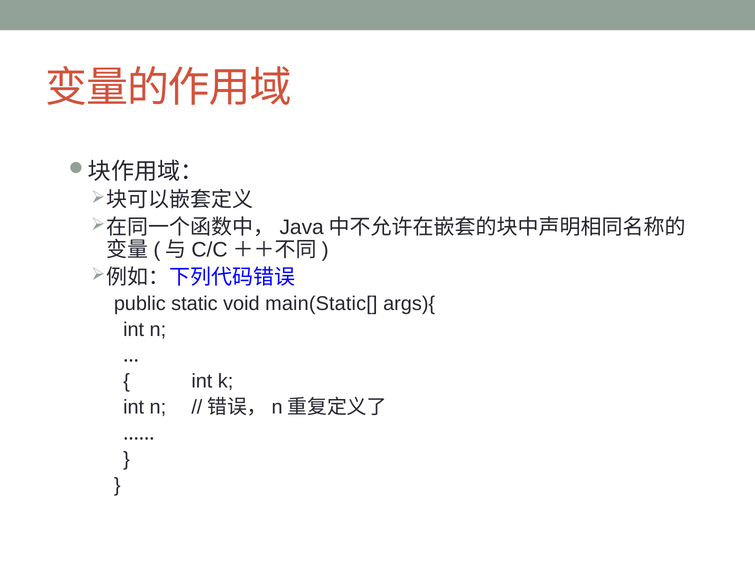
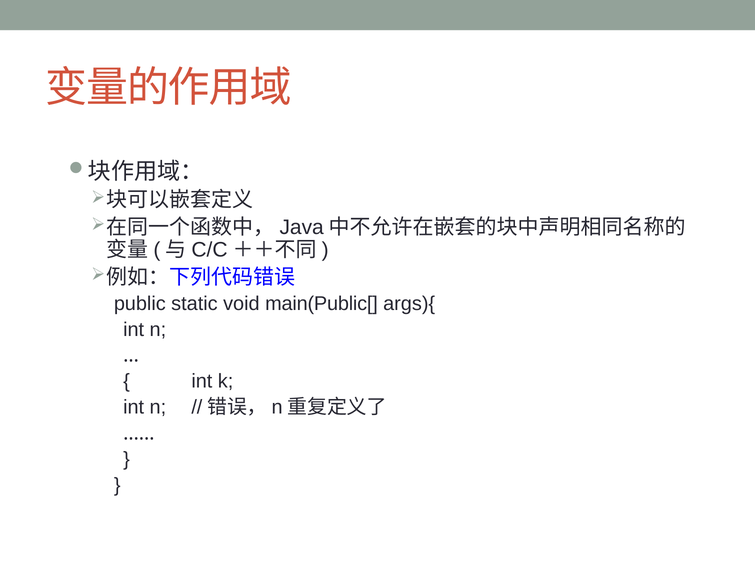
main(Static[: main(Static[ -> main(Public[
